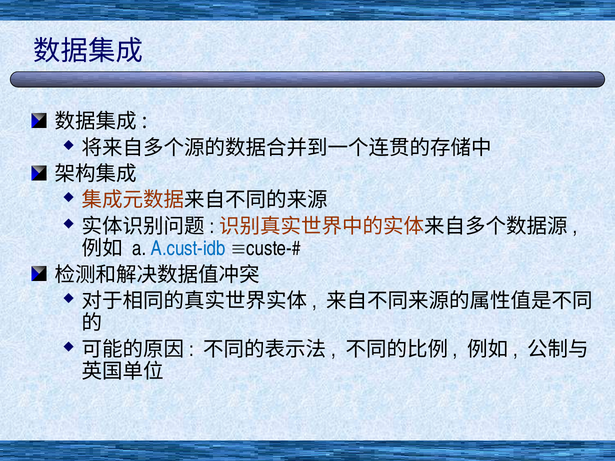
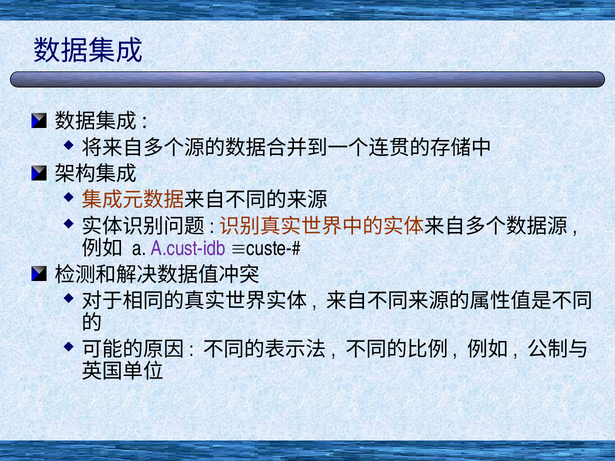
A.cust-idb colour: blue -> purple
